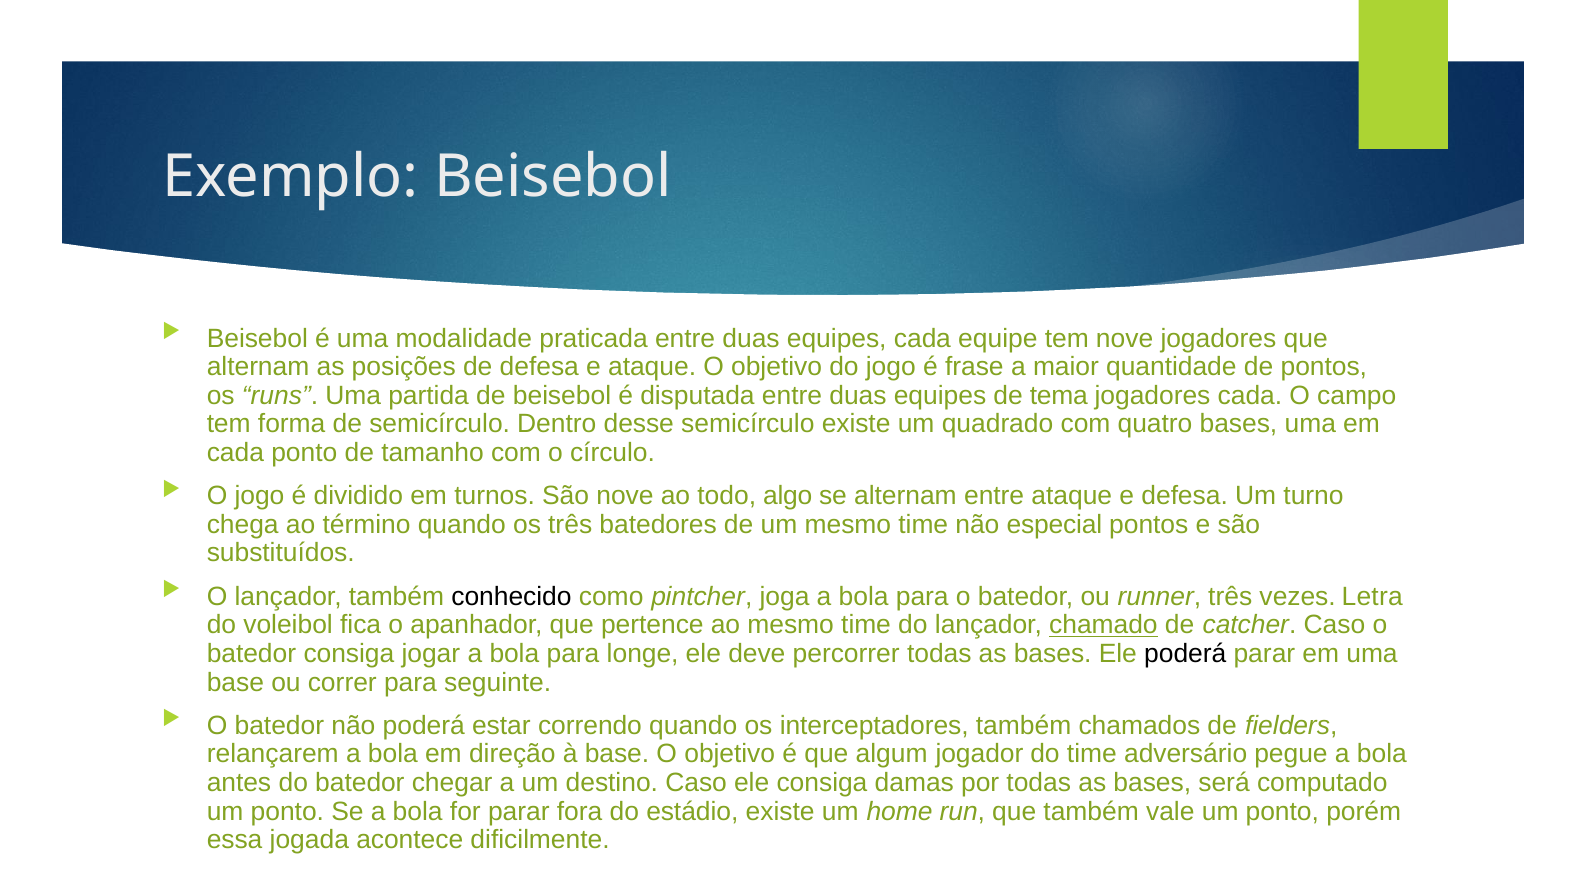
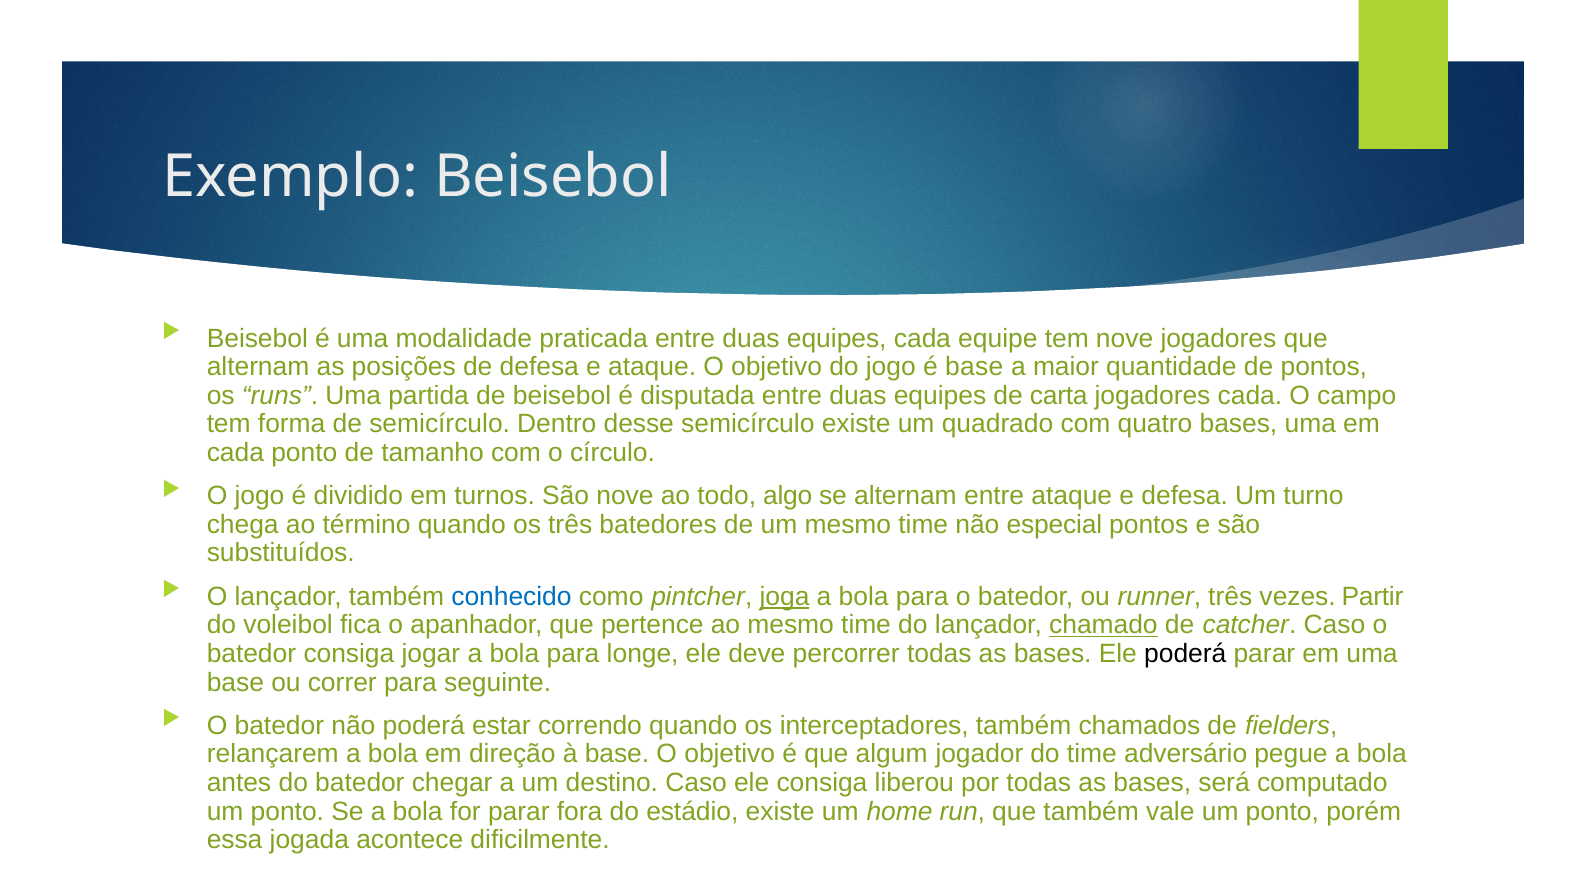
é frase: frase -> base
tema: tema -> carta
conhecido colour: black -> blue
joga underline: none -> present
Letra: Letra -> Partir
damas: damas -> liberou
